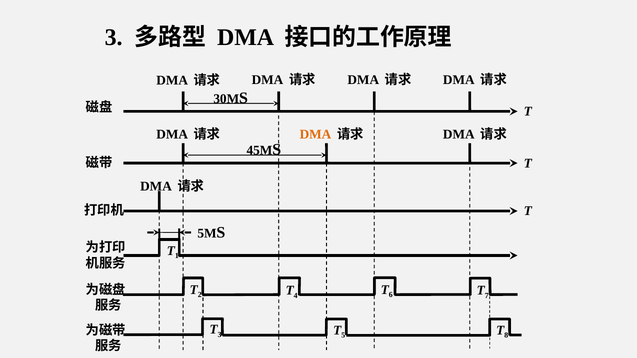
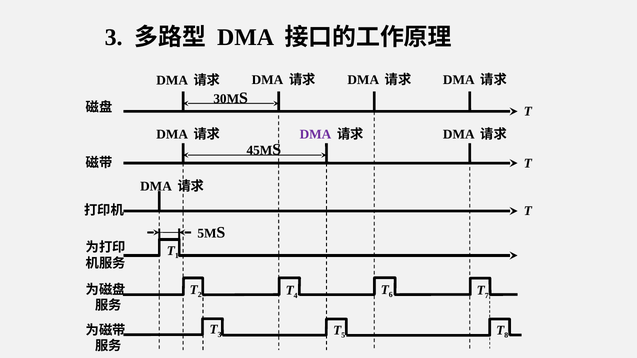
DMA at (315, 135) colour: orange -> purple
